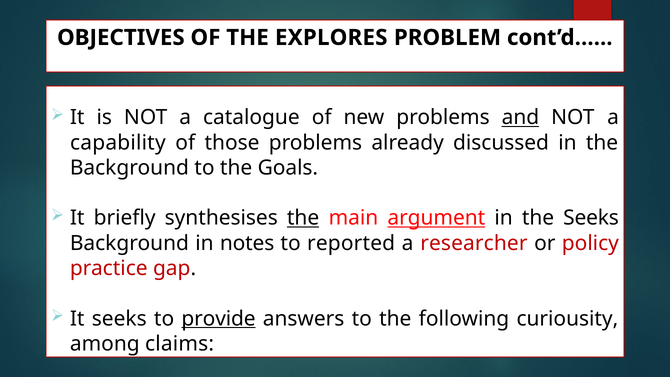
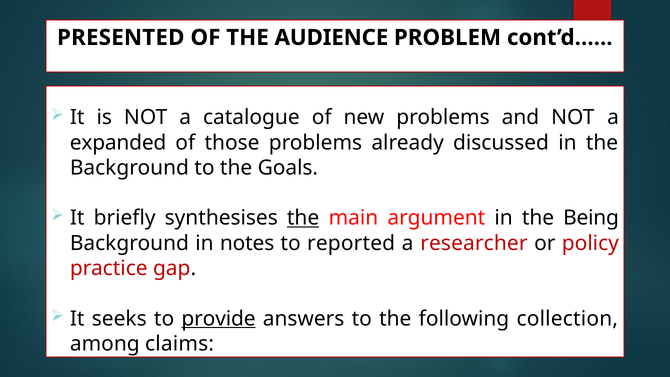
OBJECTIVES: OBJECTIVES -> PRESENTED
EXPLORES: EXPLORES -> AUDIENCE
and underline: present -> none
capability: capability -> expanded
argument underline: present -> none
the Seeks: Seeks -> Being
curiousity: curiousity -> collection
